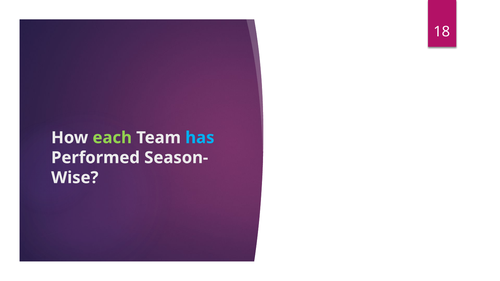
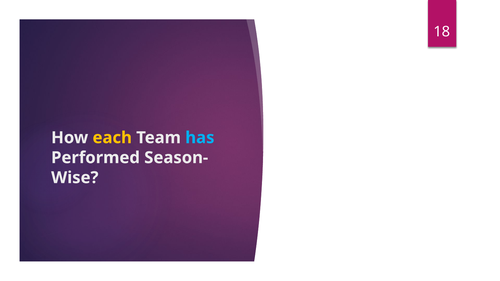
each colour: light green -> yellow
